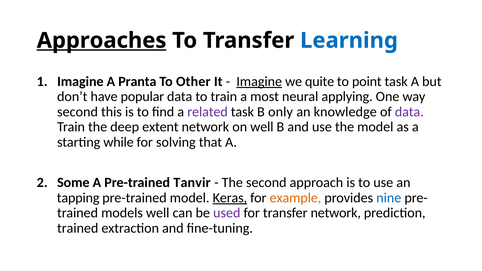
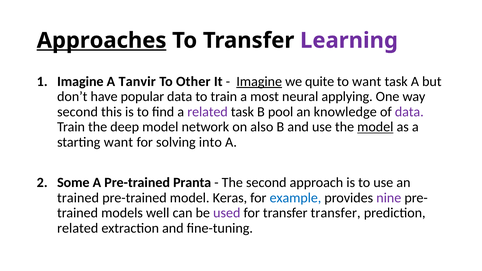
Learning colour: blue -> purple
Pranta: Pranta -> Tanvir
to point: point -> want
only: only -> pool
deep extent: extent -> model
on well: well -> also
model at (375, 127) underline: none -> present
starting while: while -> want
that: that -> into
Tanvir: Tanvir -> Pranta
tapping at (78, 198): tapping -> trained
Keras underline: present -> none
example colour: orange -> blue
nine colour: blue -> purple
transfer network: network -> transfer
trained at (78, 228): trained -> related
